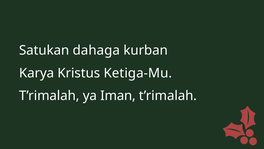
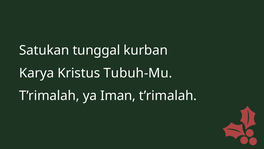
dahaga: dahaga -> tunggal
Ketiga-Mu: Ketiga-Mu -> Tubuh-Mu
